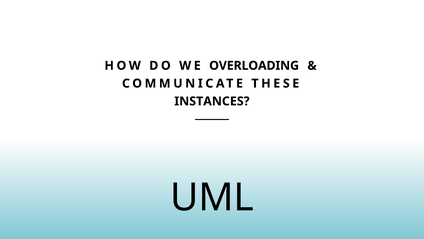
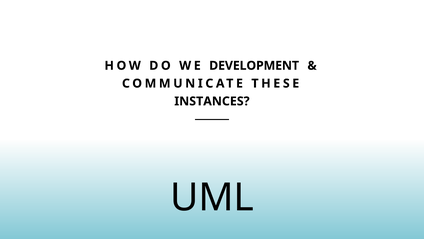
OVERLOADING: OVERLOADING -> DEVELOPMENT
